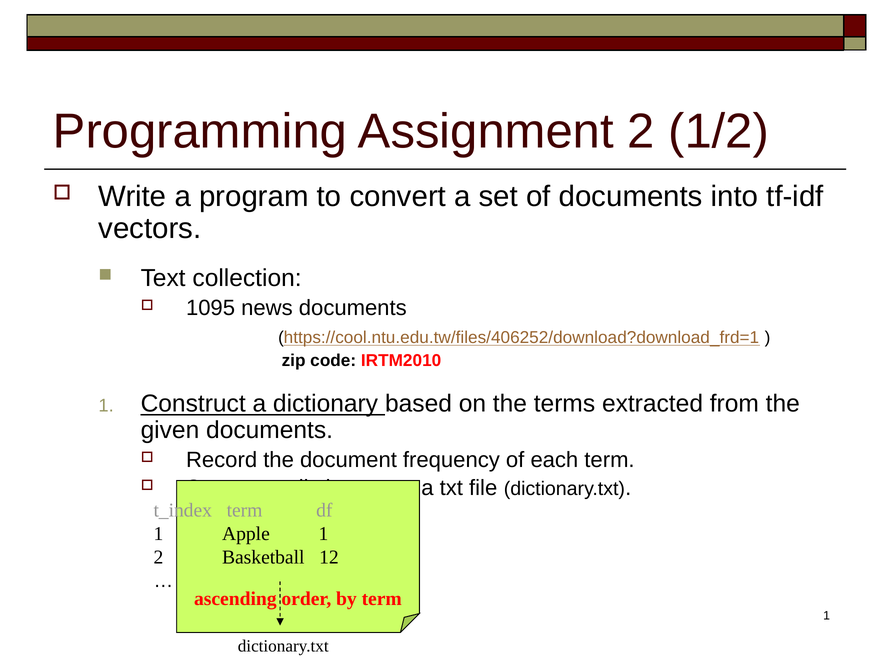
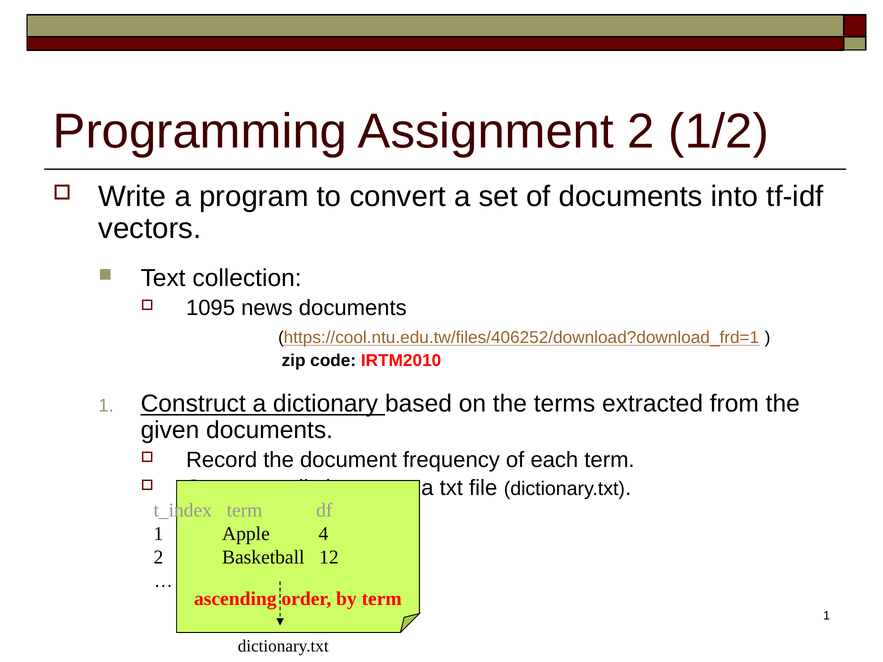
Apple 1: 1 -> 4
